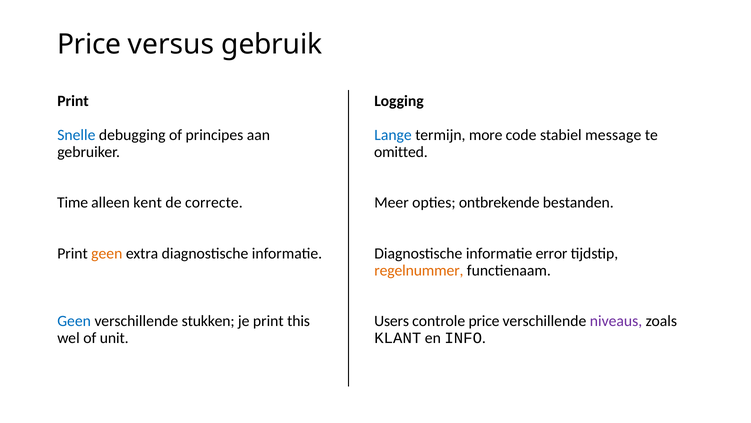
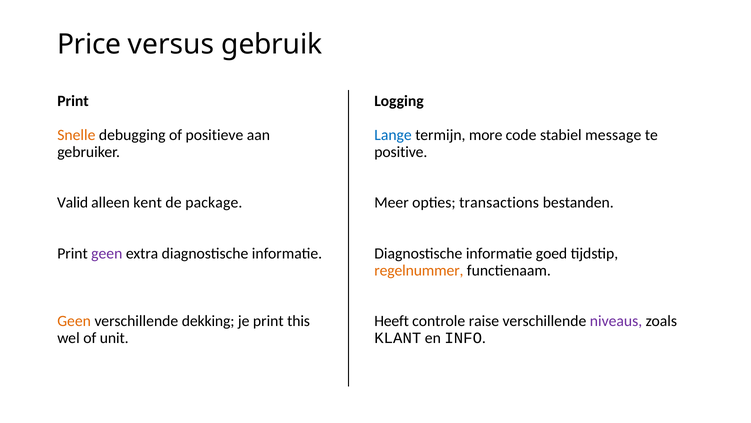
Snelle colour: blue -> orange
principes: principes -> positieve
omitted: omitted -> positive
Time: Time -> Valid
correcte: correcte -> package
ontbrekende: ontbrekende -> transactions
geen at (107, 253) colour: orange -> purple
error: error -> goed
Geen at (74, 321) colour: blue -> orange
stukken: stukken -> dekking
Users: Users -> Heeft
controle price: price -> raise
